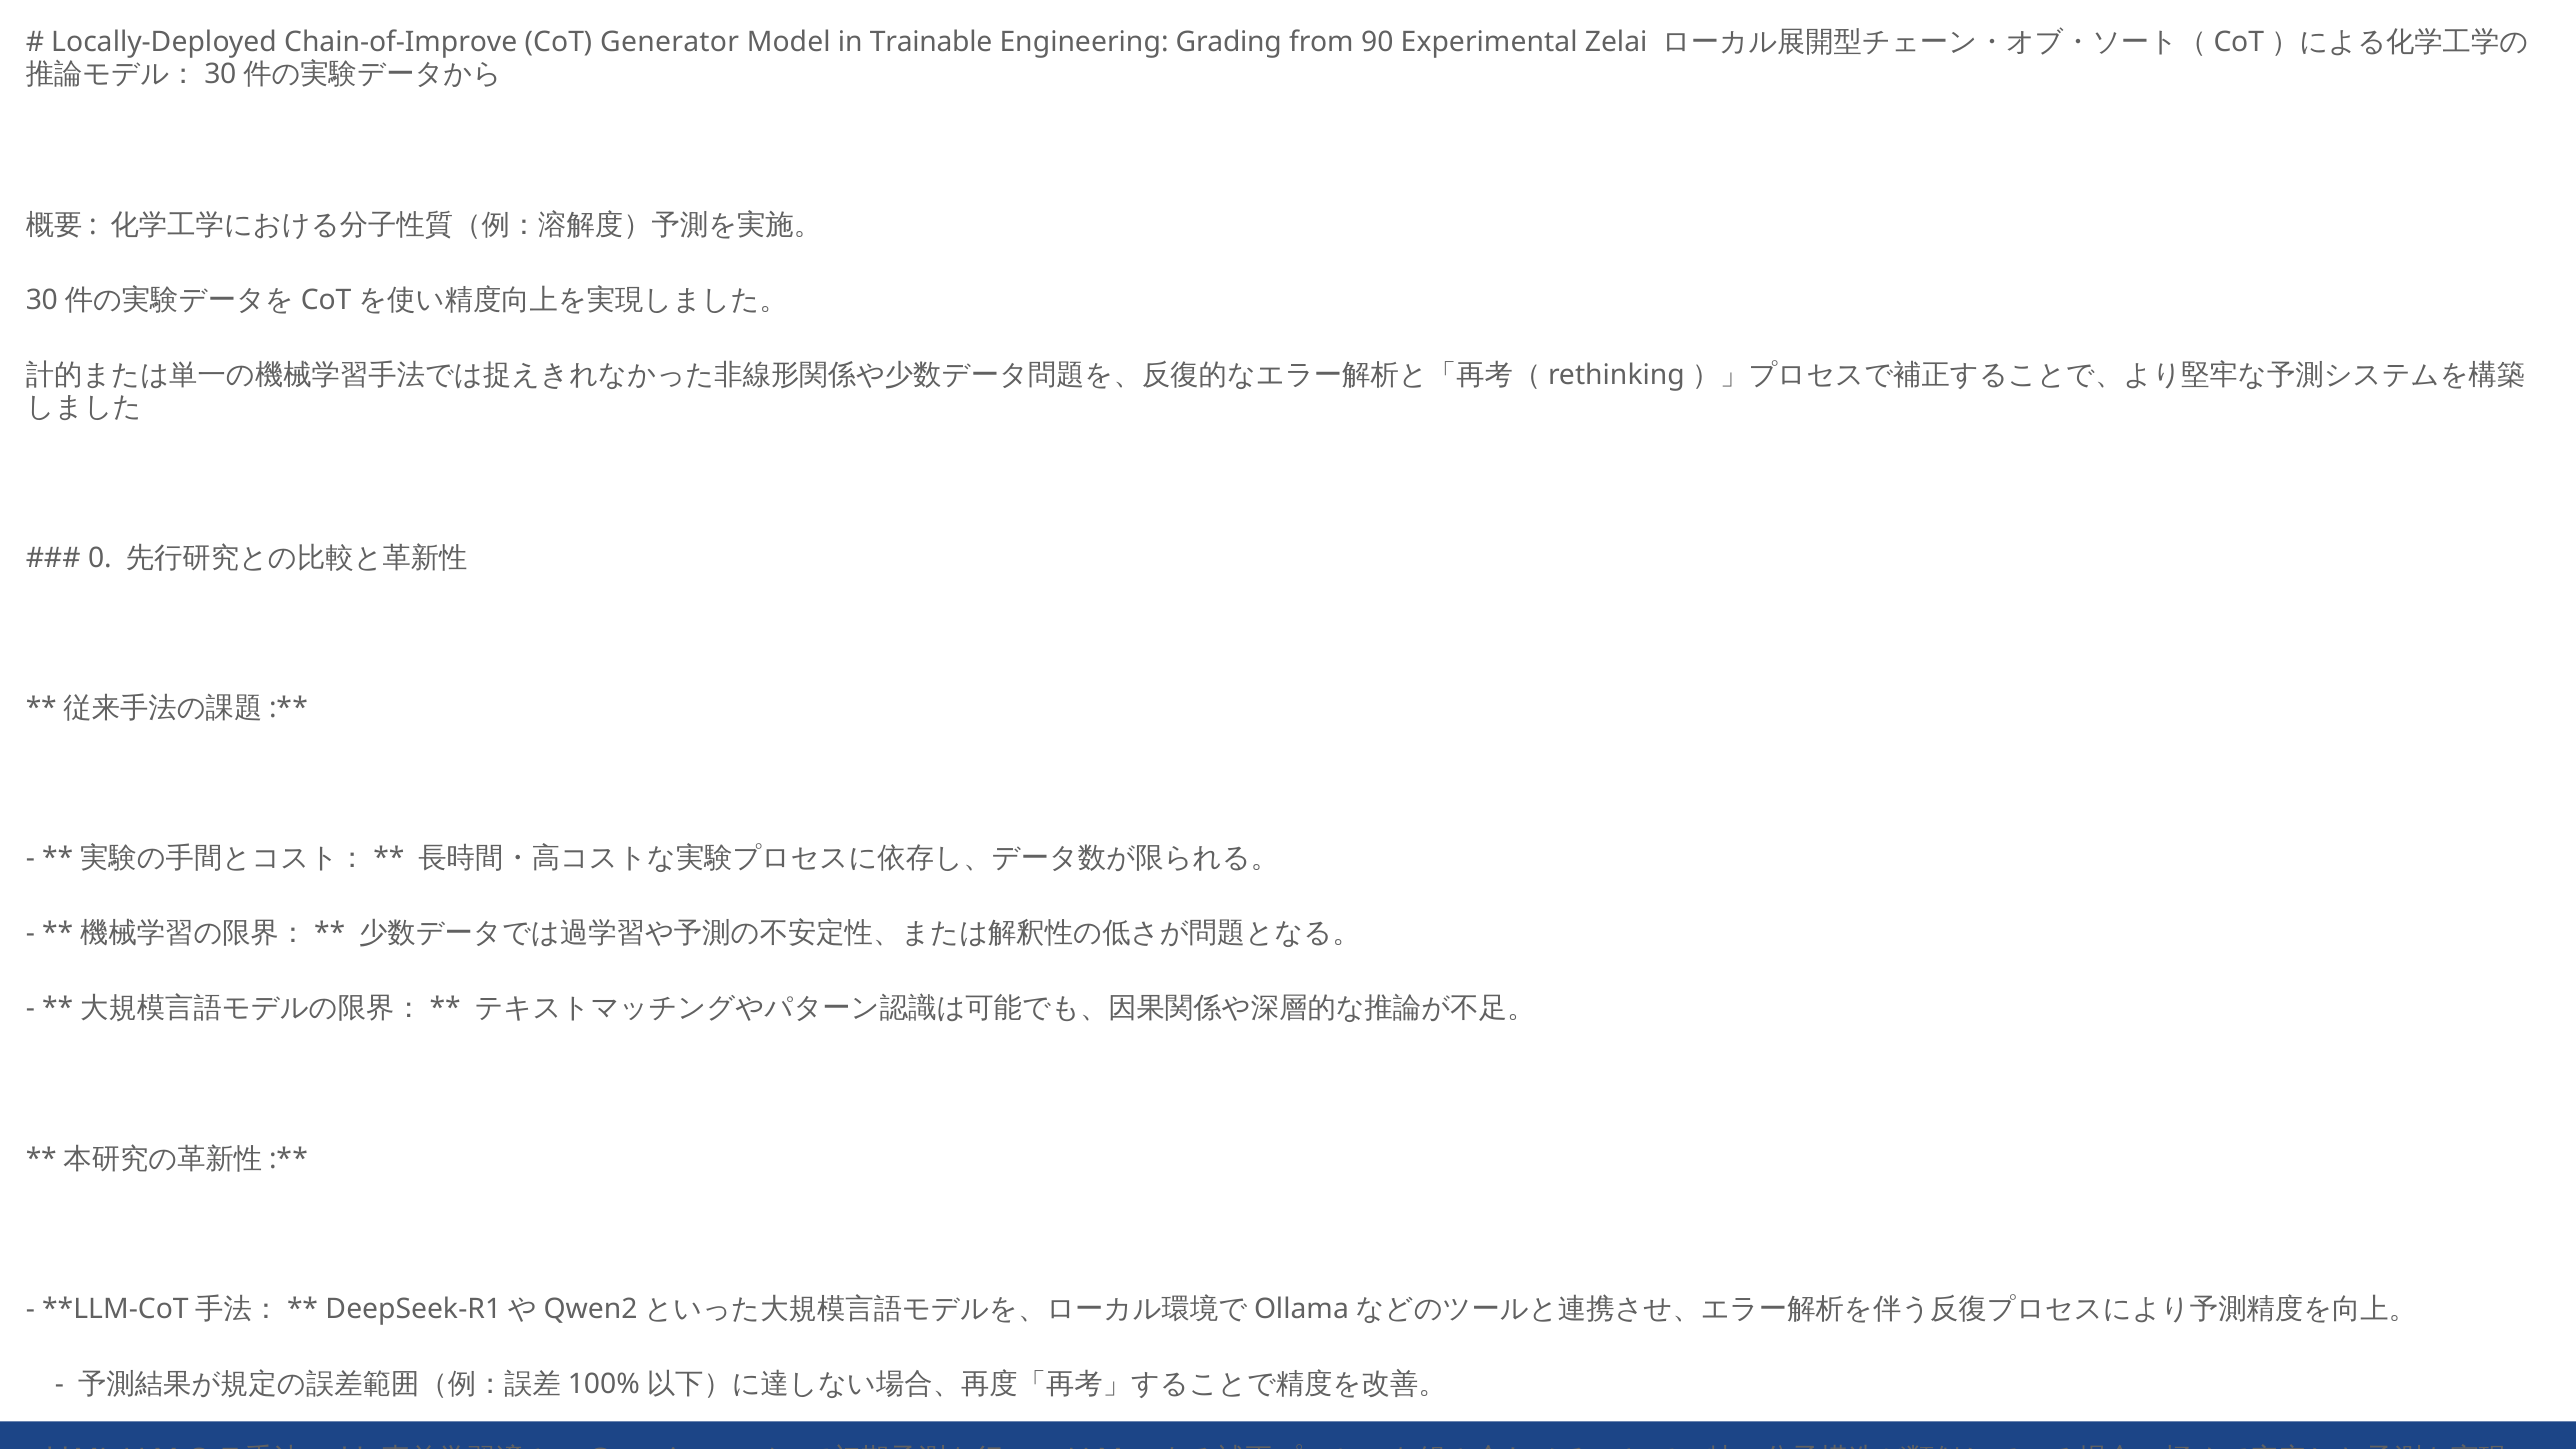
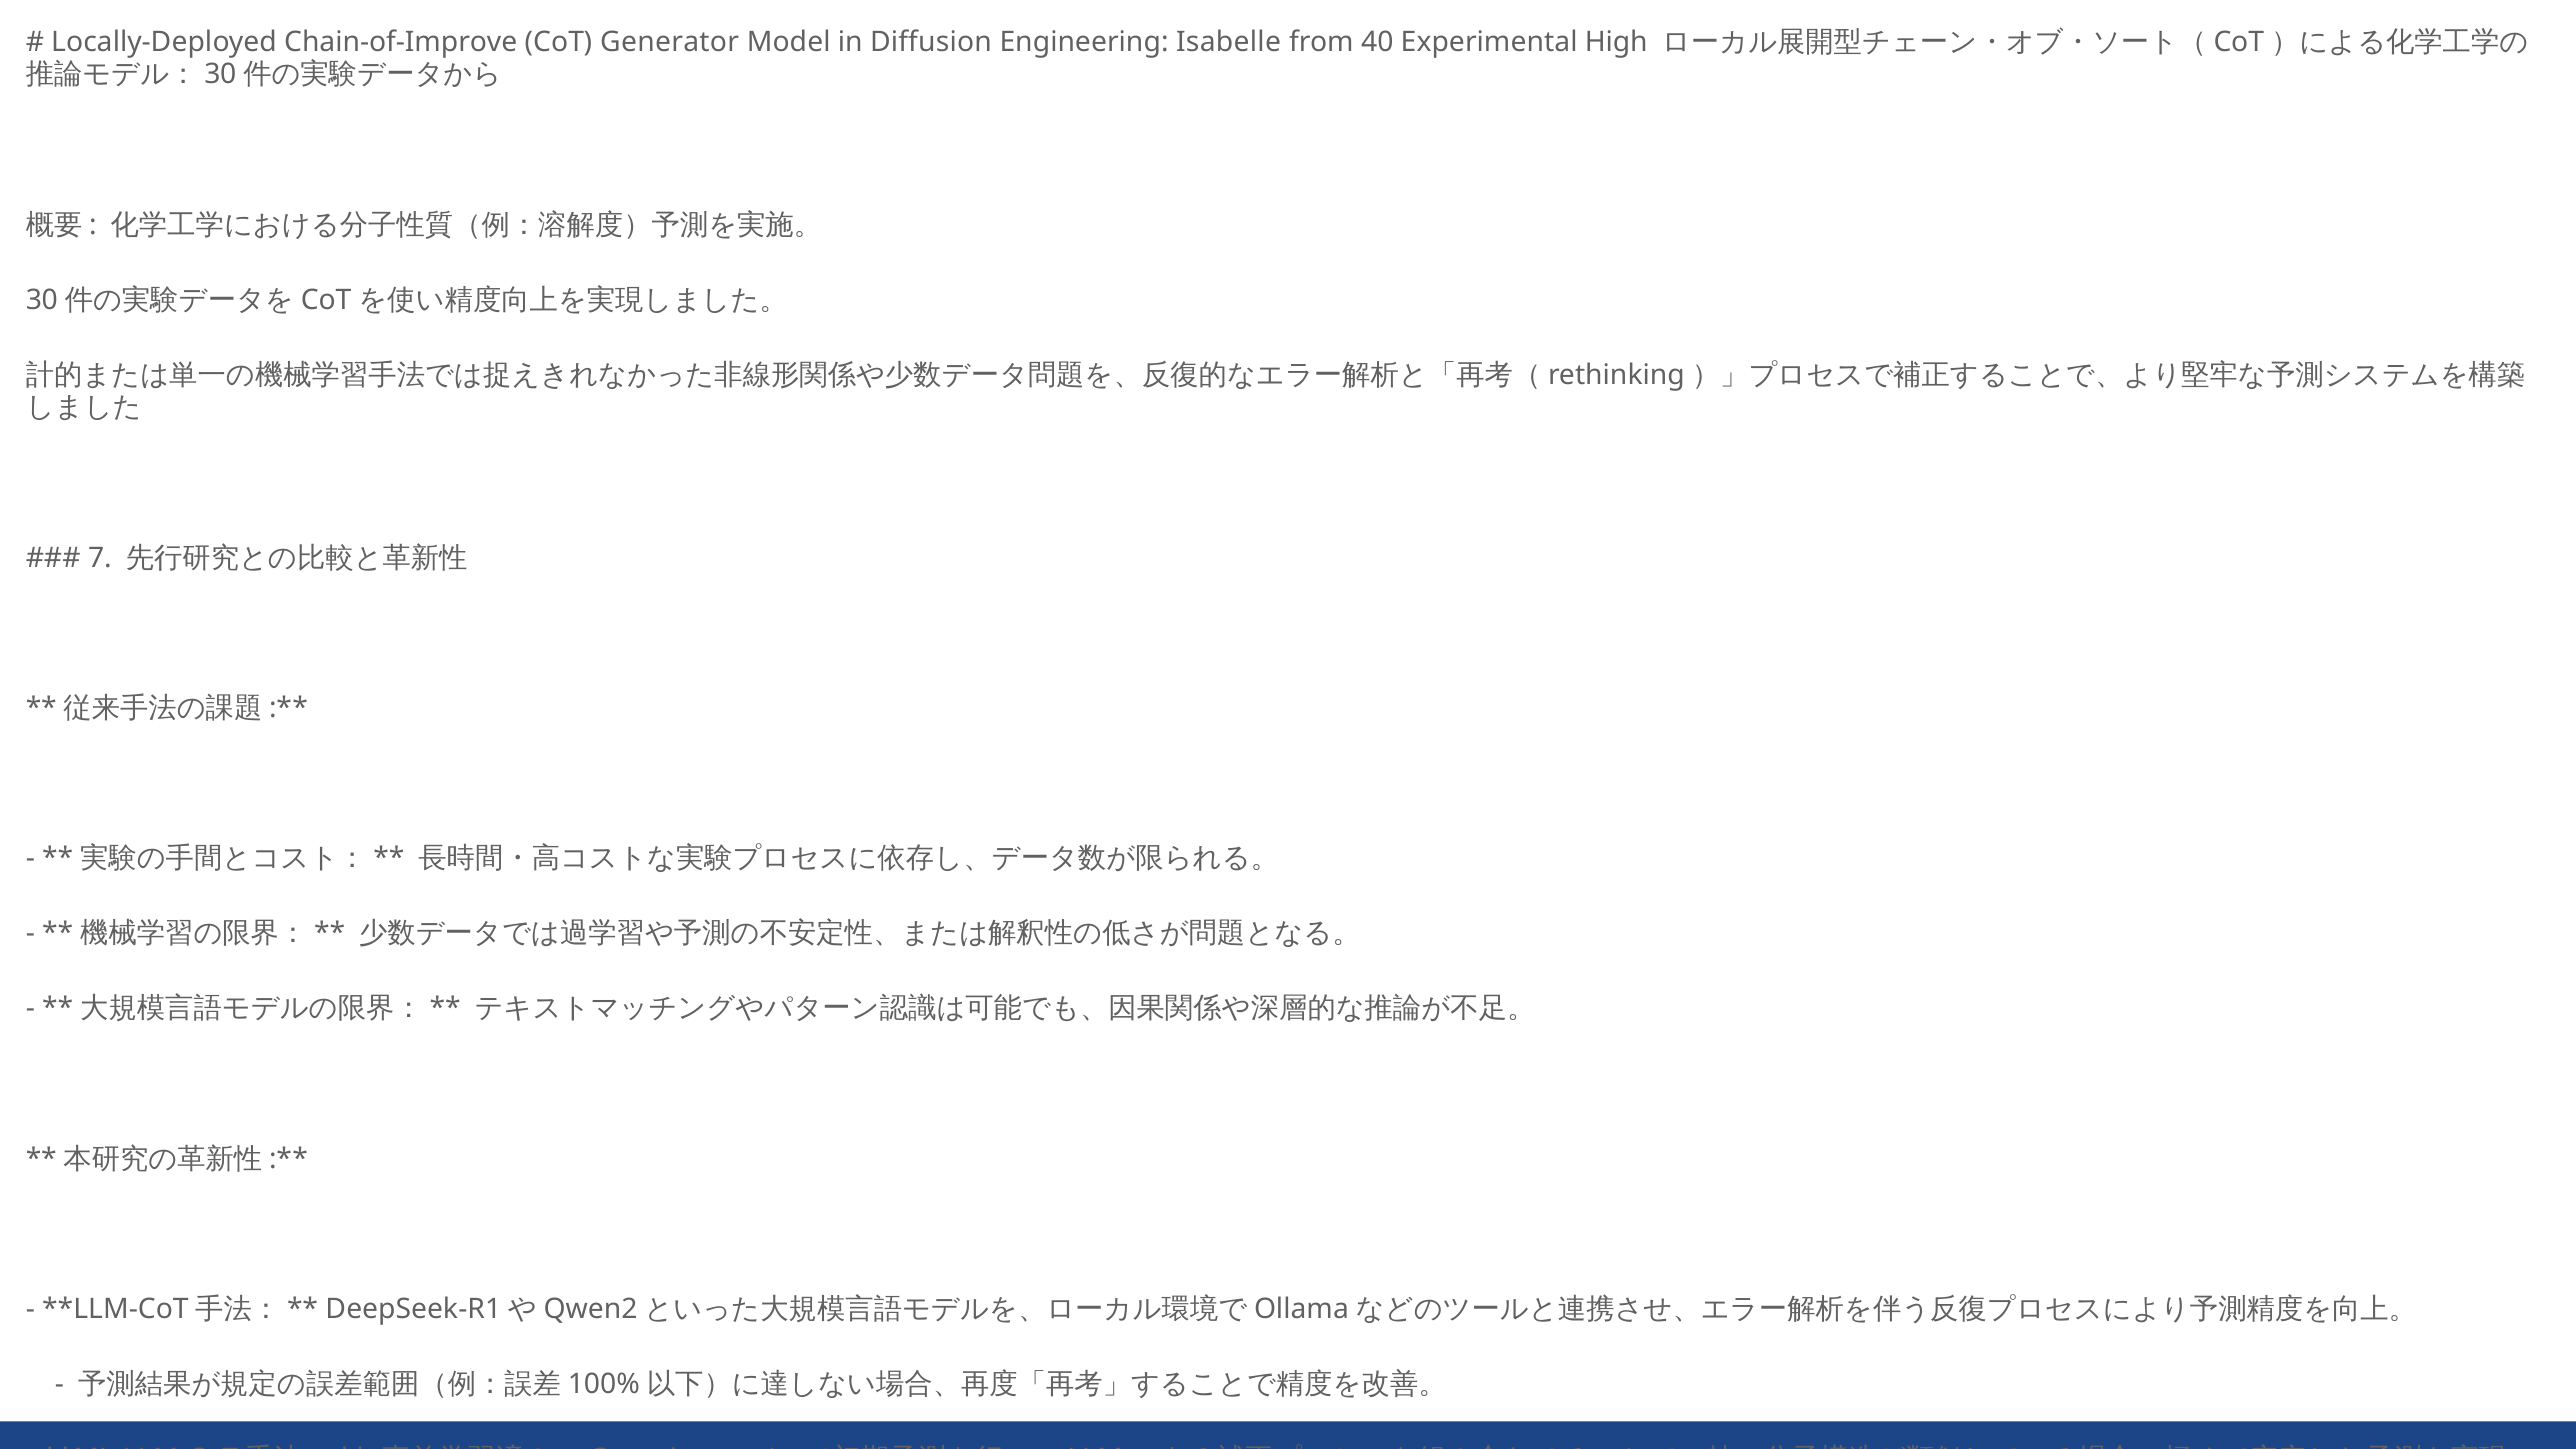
Trainable: Trainable -> Diffusion
Grading: Grading -> Isabelle
90: 90 -> 40
Experimental Zelai: Zelai -> High
0: 0 -> 7
